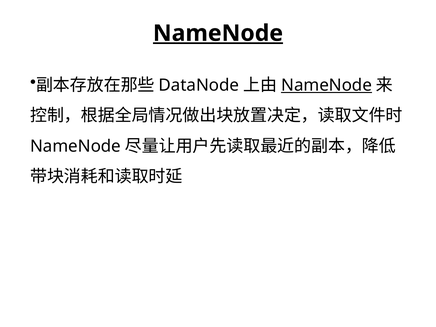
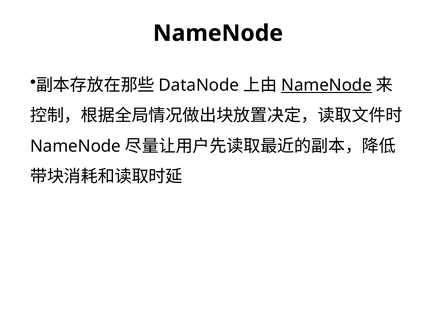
NameNode at (218, 33) underline: present -> none
